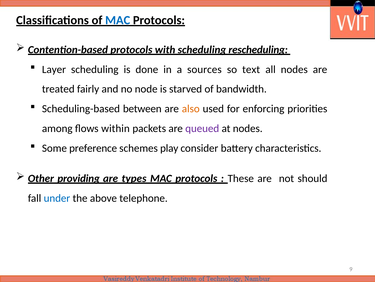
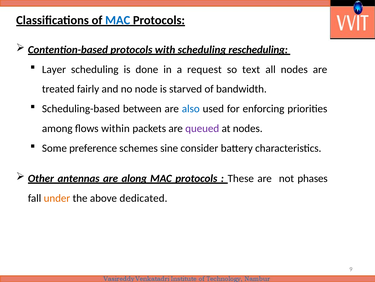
sources: sources -> request
also colour: orange -> blue
play: play -> sine
providing: providing -> antennas
types: types -> along
should: should -> phases
under colour: blue -> orange
telephone: telephone -> dedicated
